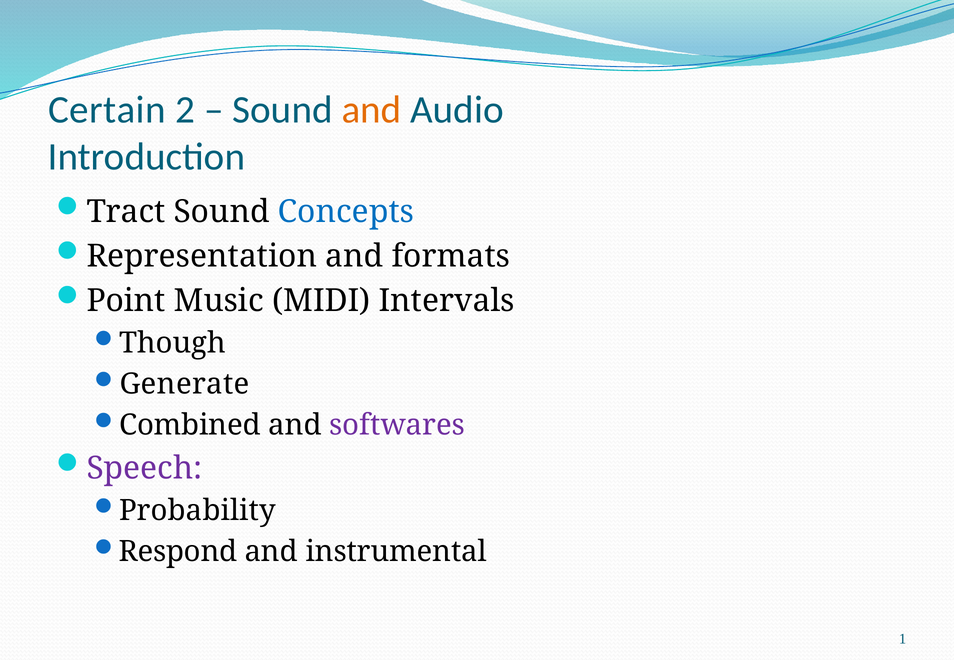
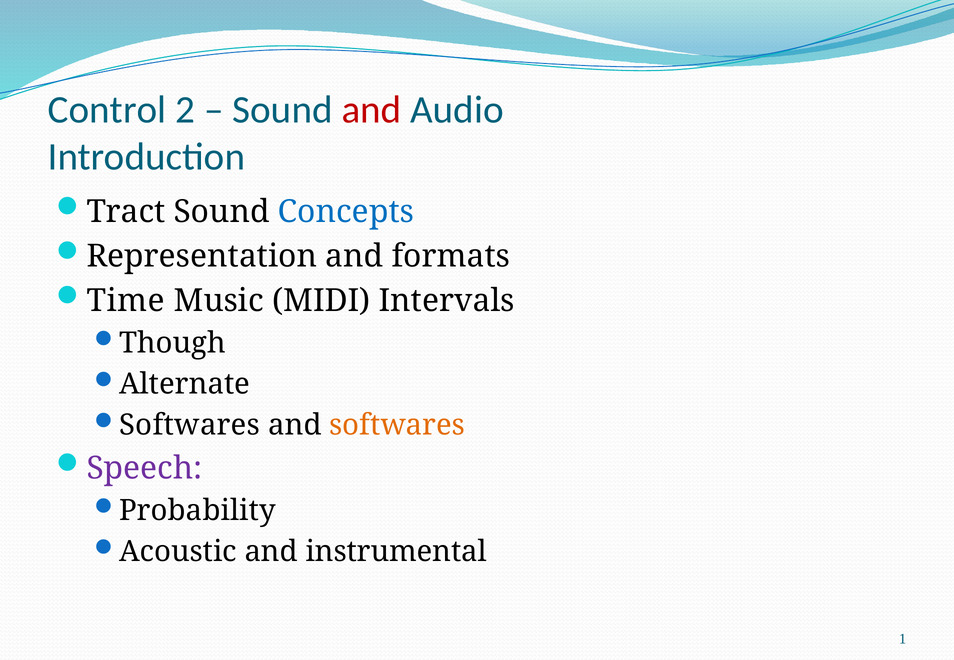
Certain: Certain -> Control
and at (371, 110) colour: orange -> red
Point: Point -> Time
Generate: Generate -> Alternate
Combined at (190, 426): Combined -> Softwares
softwares at (397, 426) colour: purple -> orange
Respond: Respond -> Acoustic
